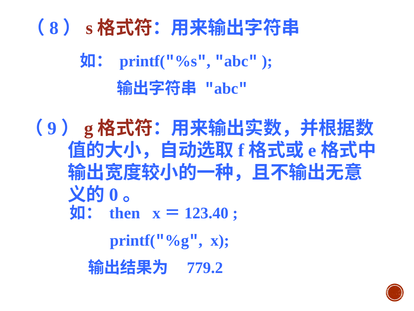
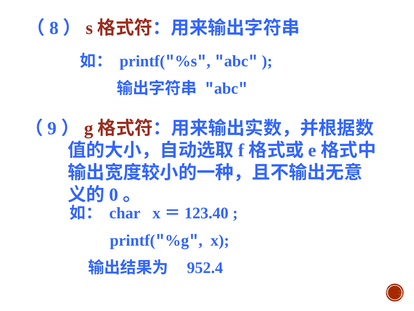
then: then -> char
779.2: 779.2 -> 952.4
